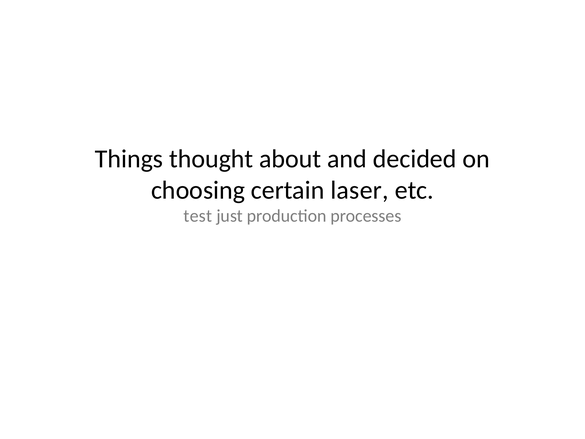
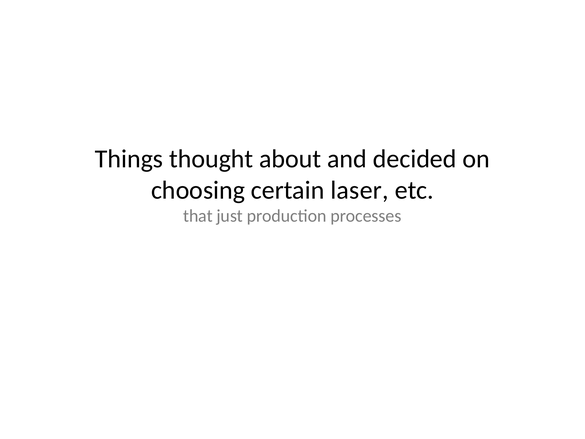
test: test -> that
